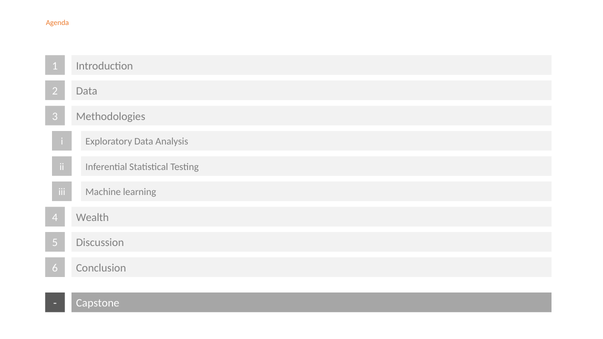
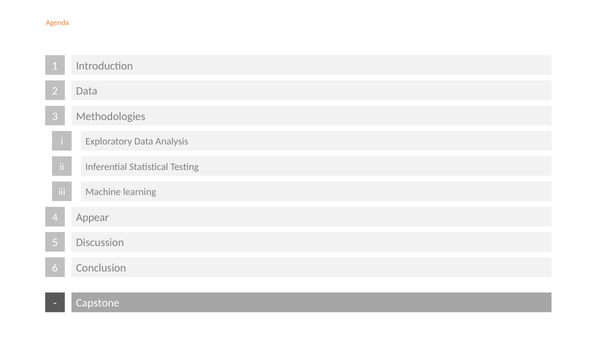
Wealth: Wealth -> Appear
